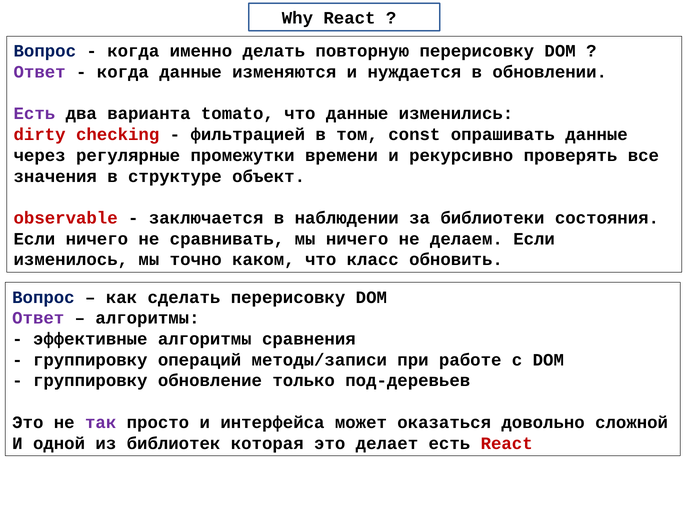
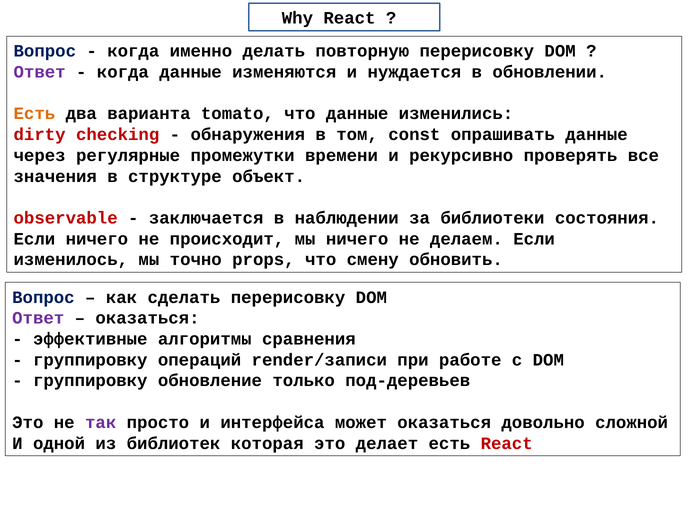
Есть at (34, 114) colour: purple -> orange
фильтрацией: фильтрацией -> обнаружения
сравнивать: сравнивать -> происходит
каком: каком -> props
класс: класс -> смену
алгоритмы at (148, 318): алгоритмы -> оказаться
методы/записи: методы/записи -> render/записи
